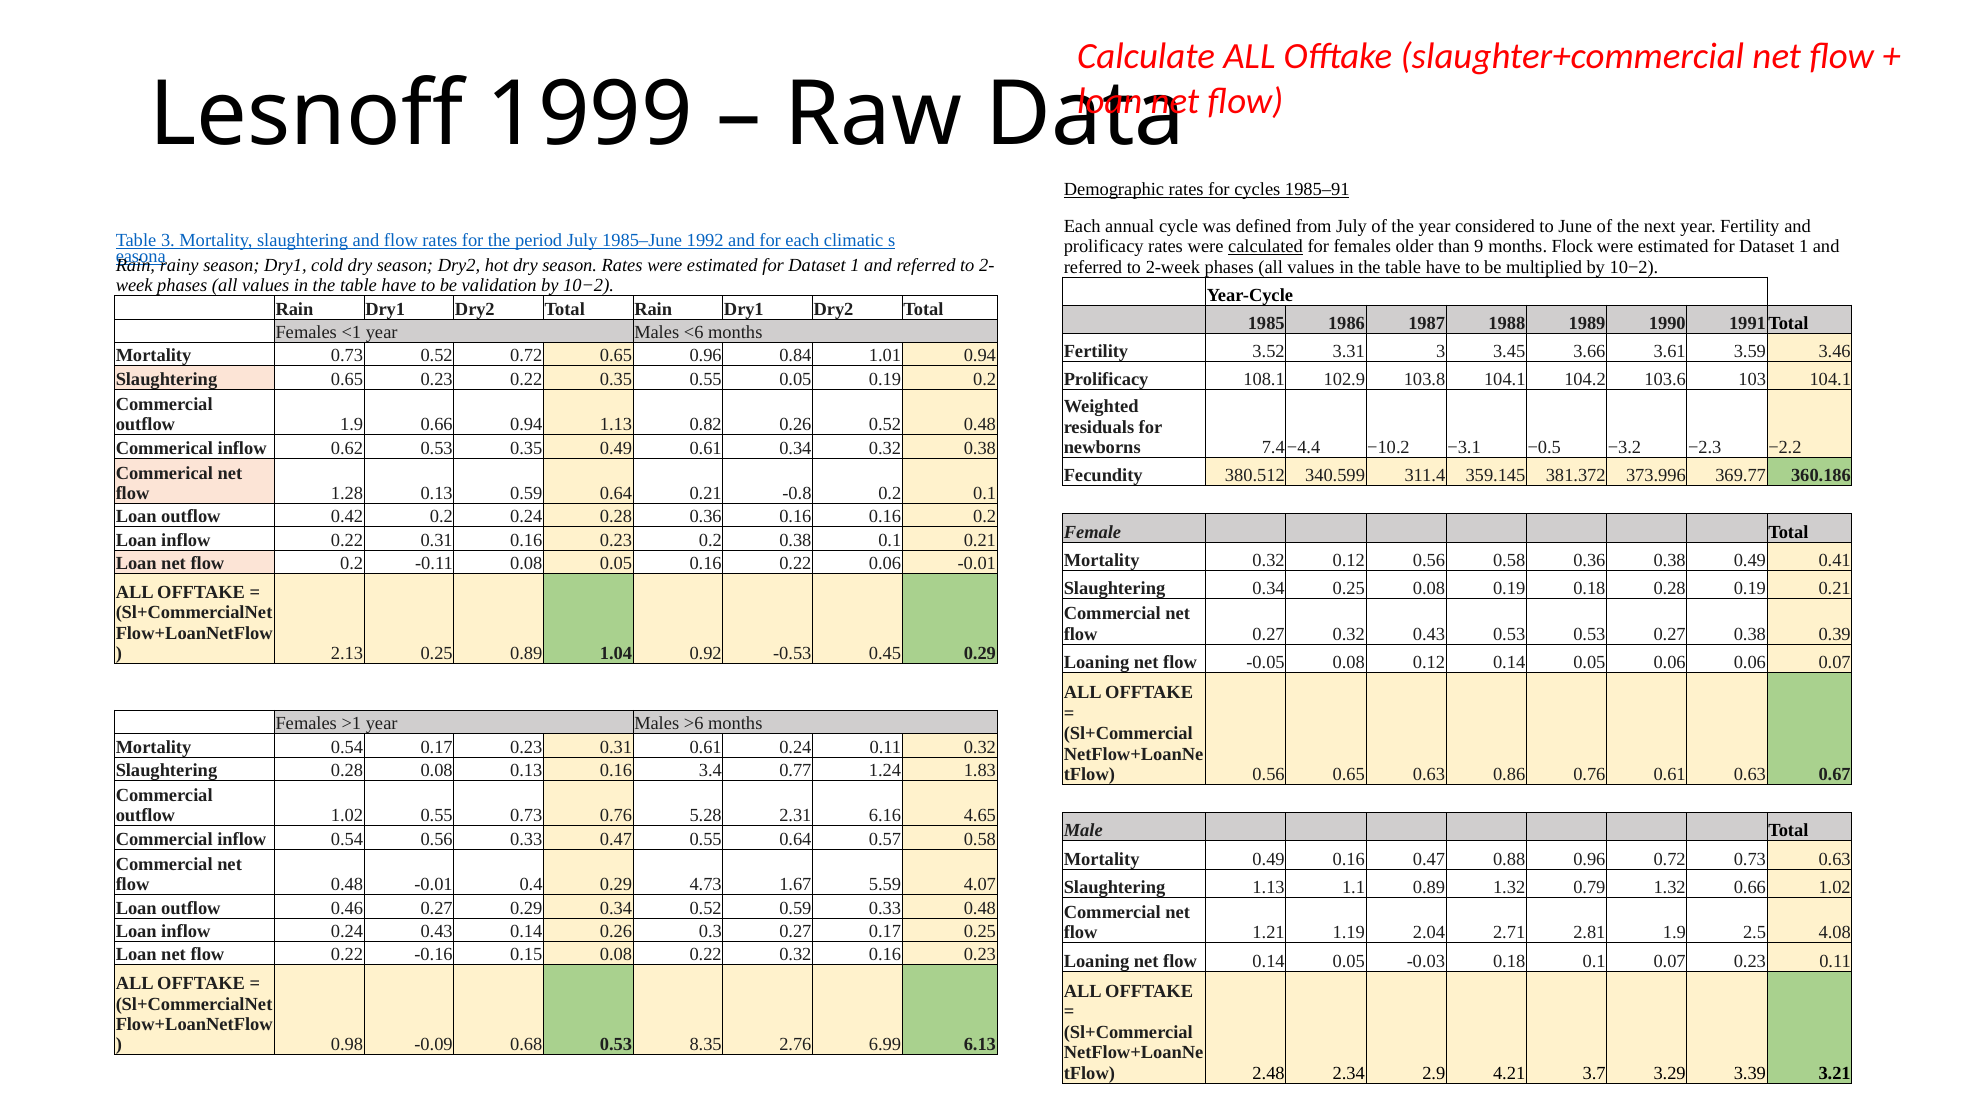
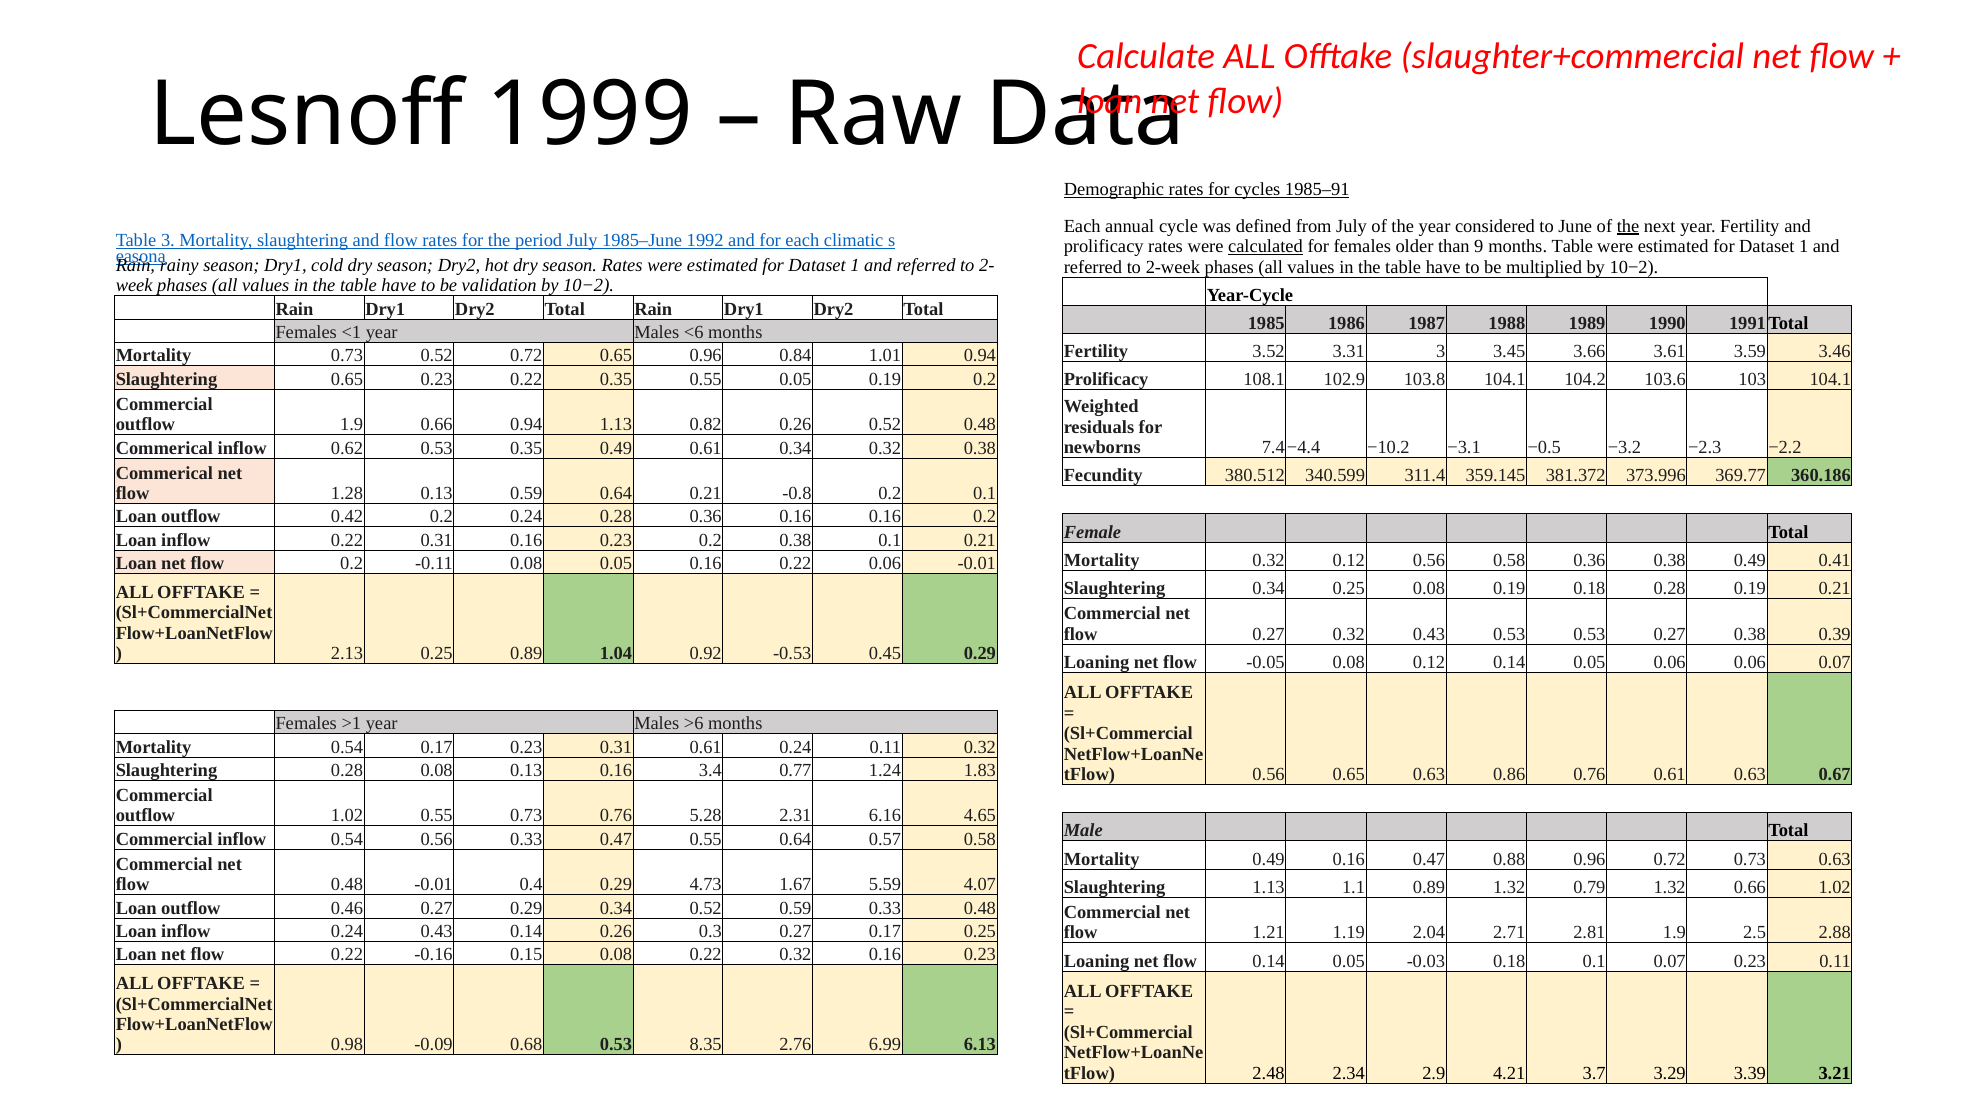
the at (1628, 226) underline: none -> present
months Flock: Flock -> Table
4.08: 4.08 -> 2.88
